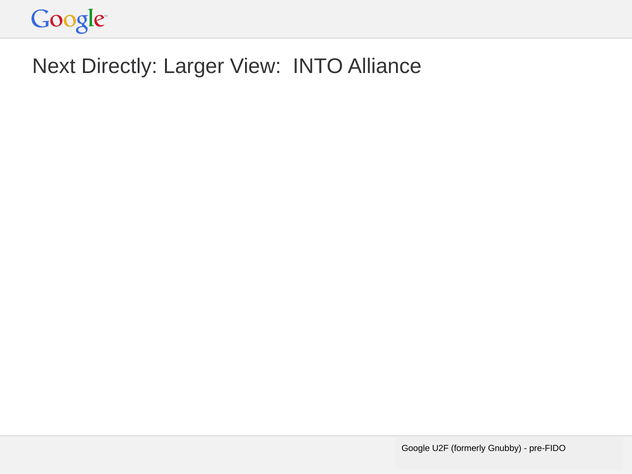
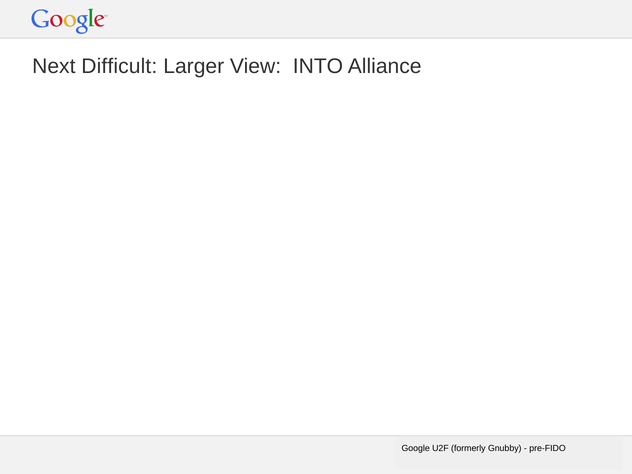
Directly: Directly -> Difficult
